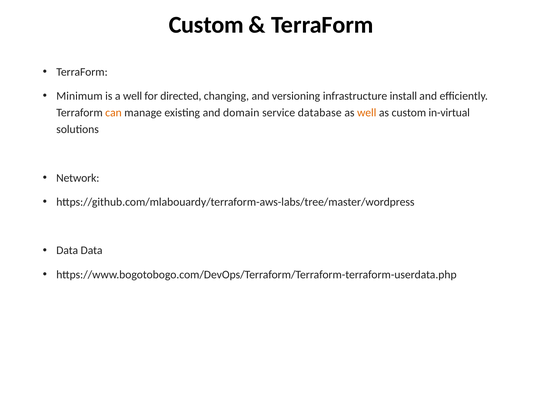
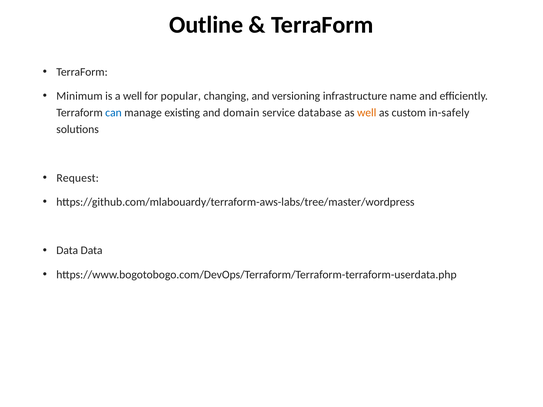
Custom at (206, 25): Custom -> Outline
directed: directed -> popular
install: install -> name
can colour: orange -> blue
in-virtual: in-virtual -> in-safely
Network: Network -> Request
